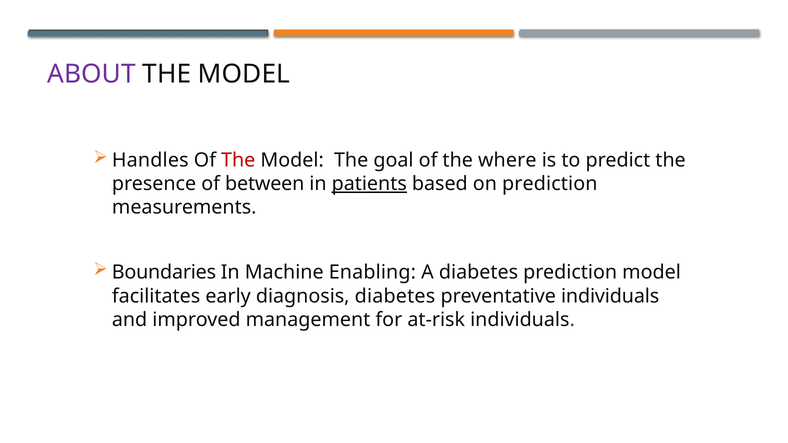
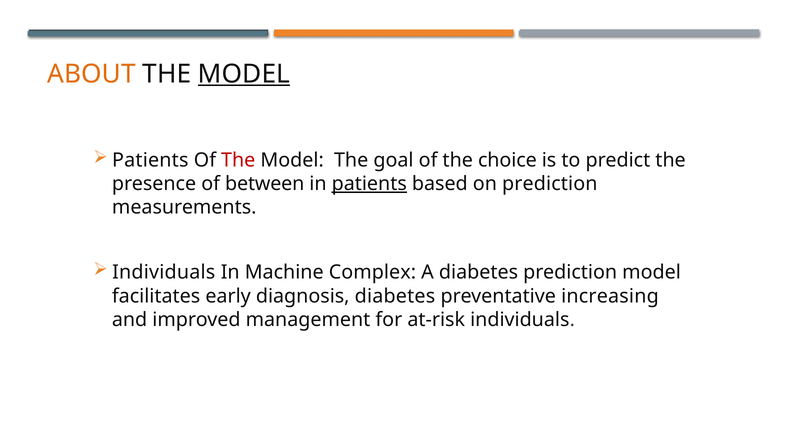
ABOUT colour: purple -> orange
MODEL at (244, 74) underline: none -> present
Handles at (150, 160): Handles -> Patients
where: where -> choice
Boundaries at (164, 273): Boundaries -> Individuals
Enabling: Enabling -> Complex
preventative individuals: individuals -> increasing
